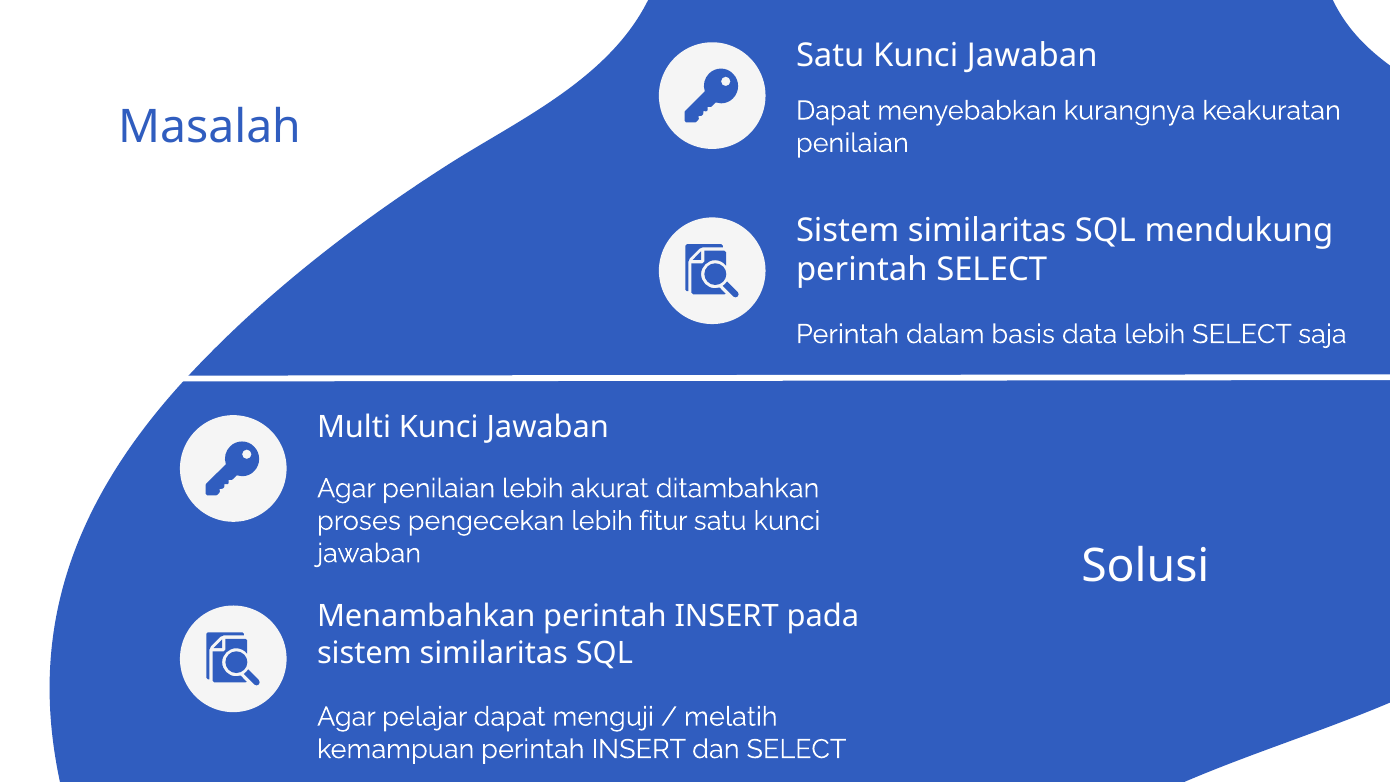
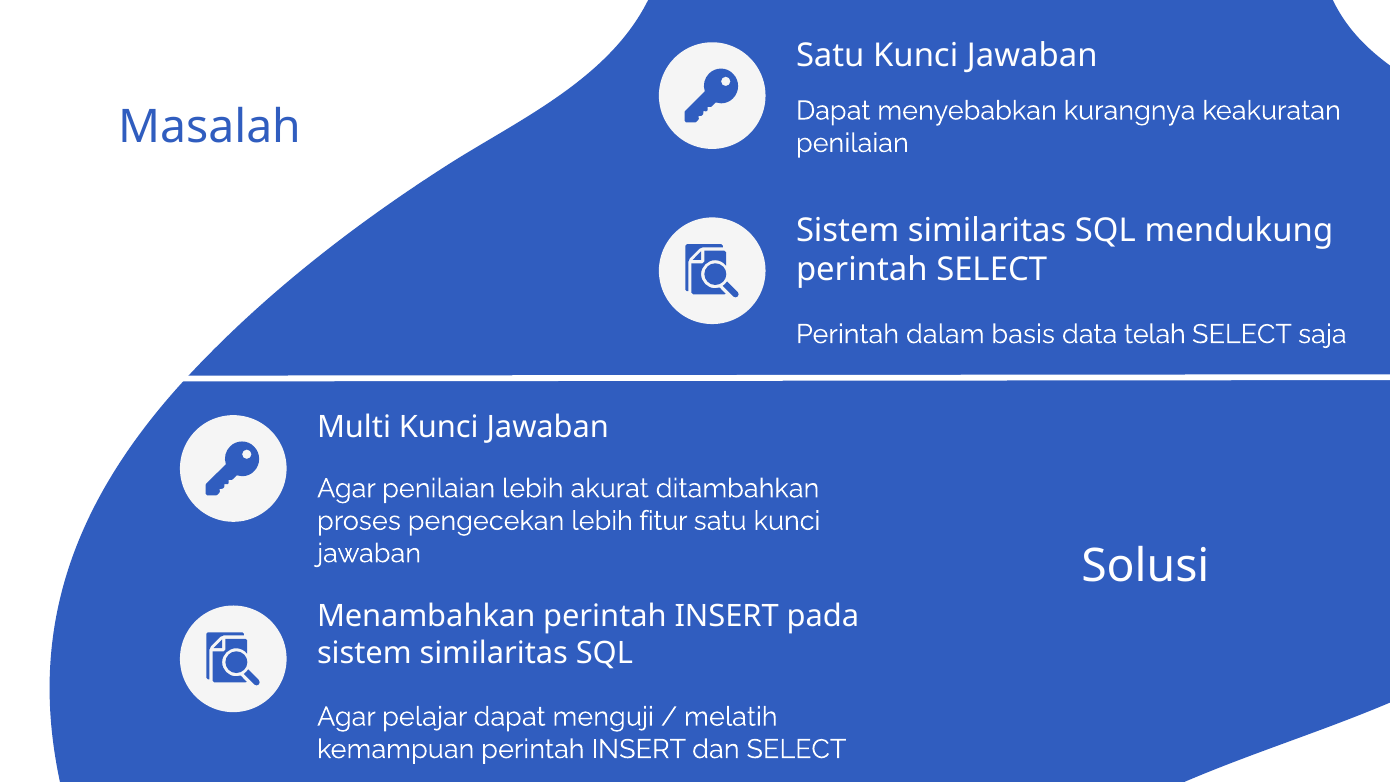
data lebih: lebih -> telah
